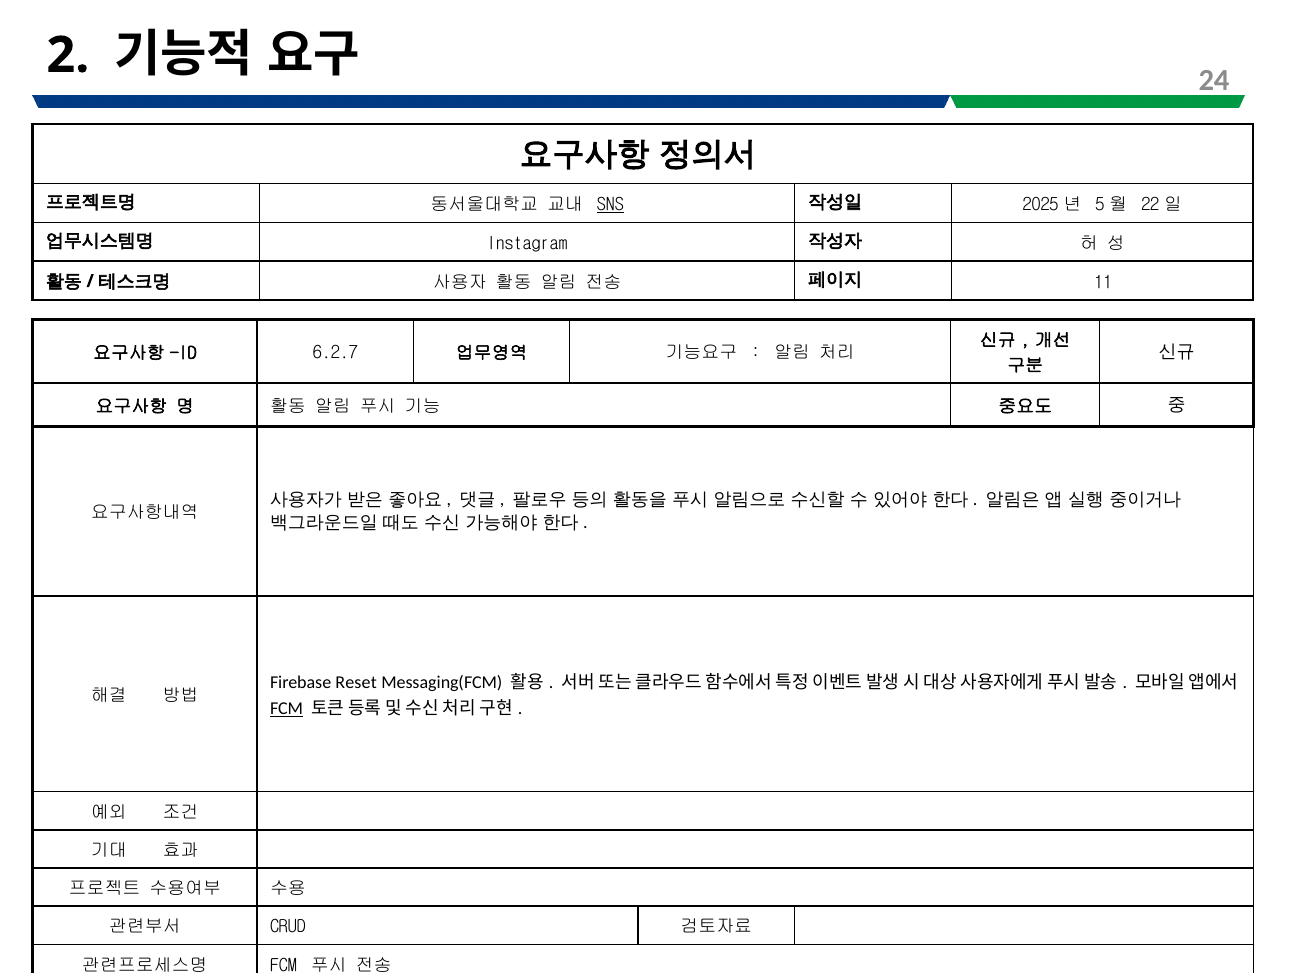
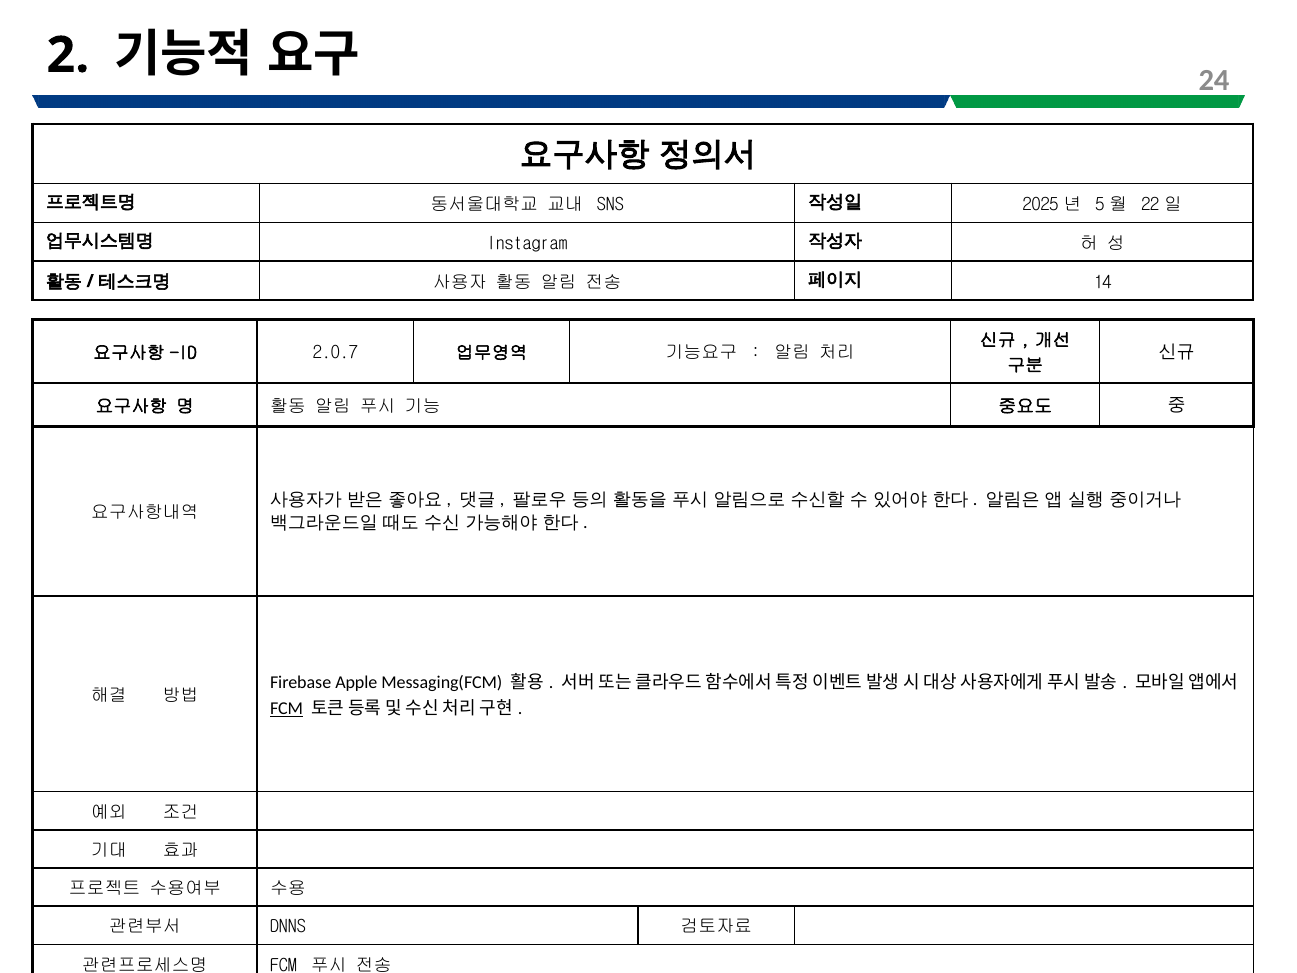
SNS underline: present -> none
11: 11 -> 14
6.2.7: 6.2.7 -> 2.0.7
Reset: Reset -> Apple
CRUD: CRUD -> DNNS
